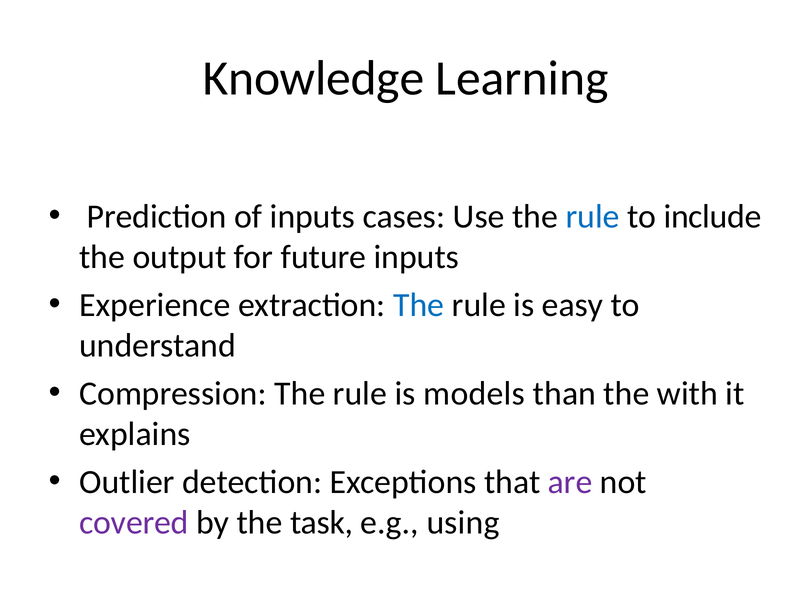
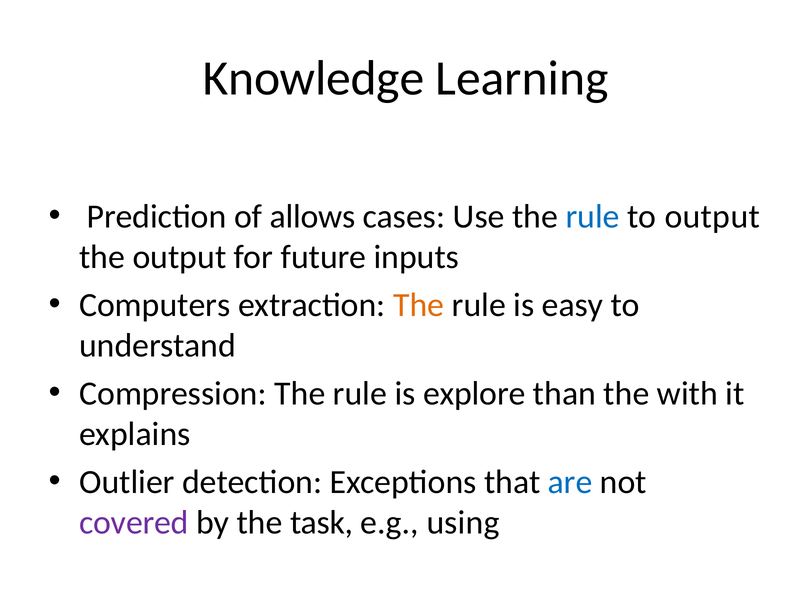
of inputs: inputs -> allows
to include: include -> output
Experience: Experience -> Computers
The at (419, 305) colour: blue -> orange
models: models -> explore
are colour: purple -> blue
